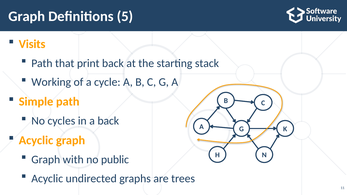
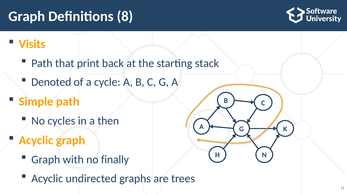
5: 5 -> 8
Working: Working -> Denoted
a back: back -> then
public: public -> finally
